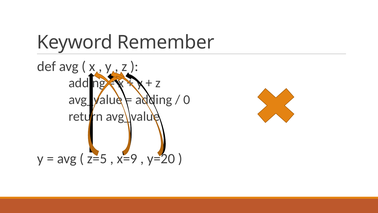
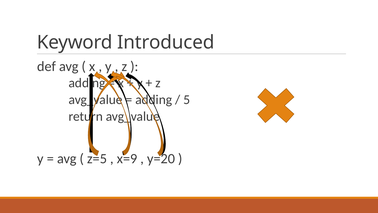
Remember: Remember -> Introduced
0: 0 -> 5
